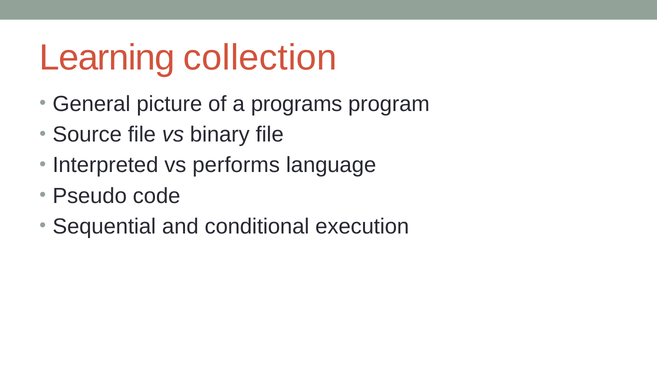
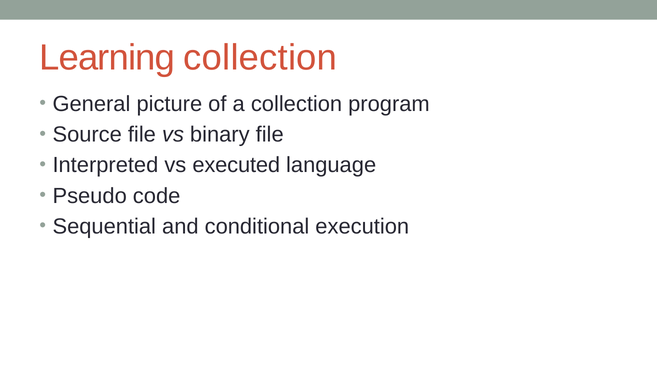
a programs: programs -> collection
performs: performs -> executed
